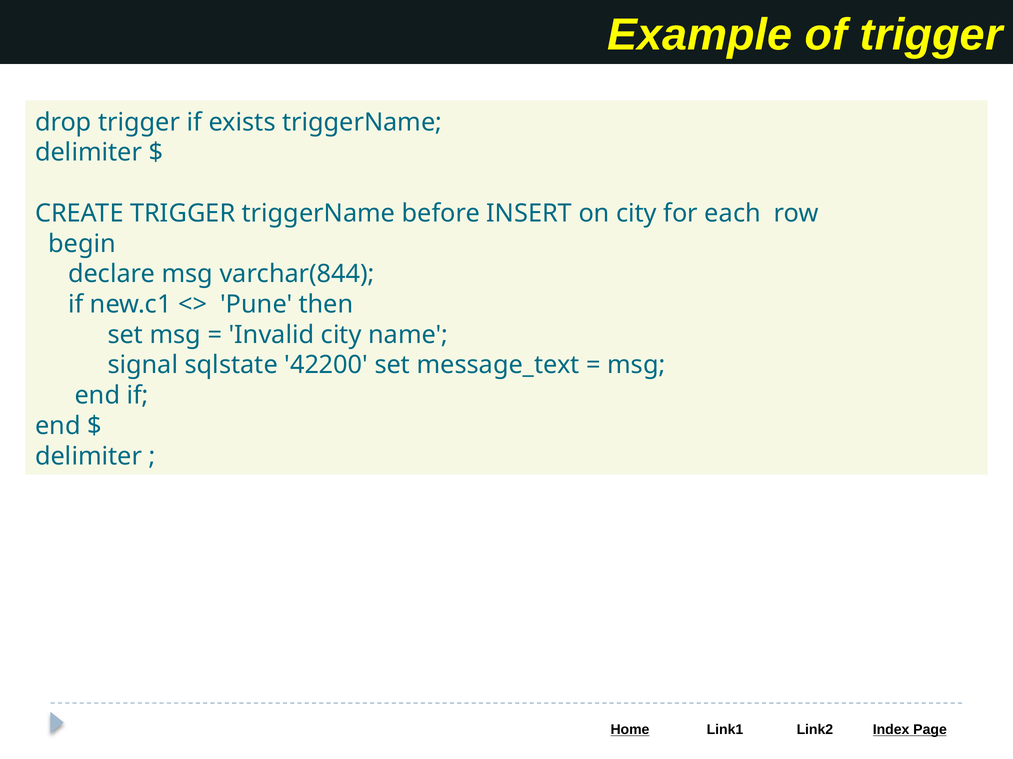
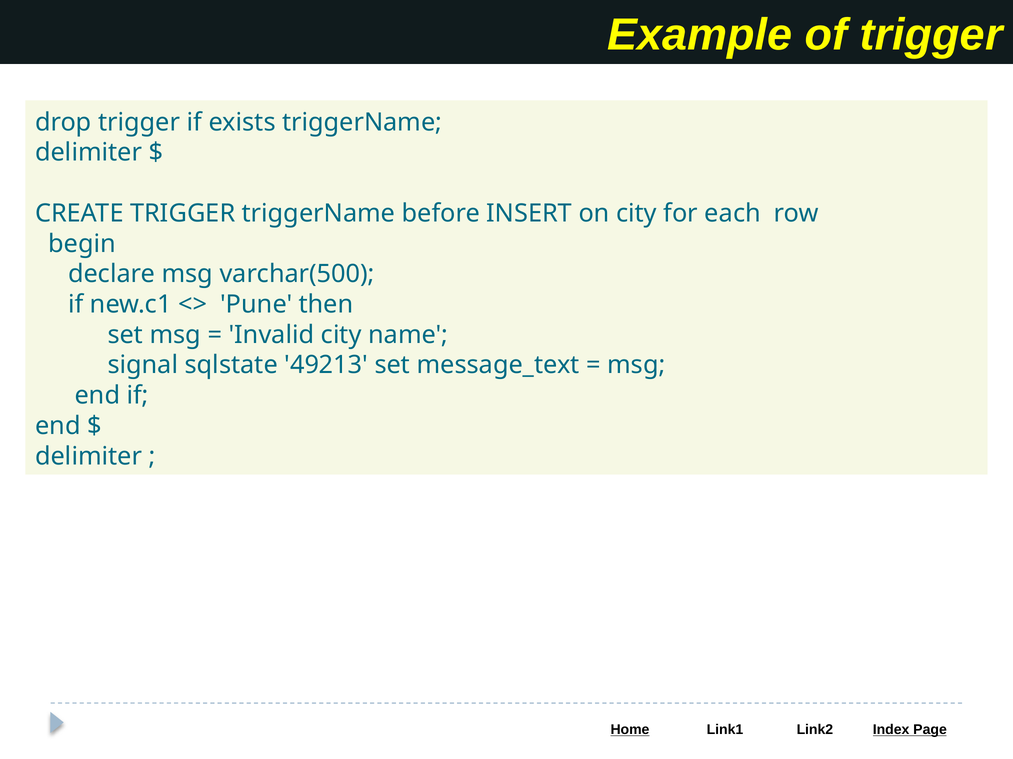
varchar(844: varchar(844 -> varchar(500
42200: 42200 -> 49213
